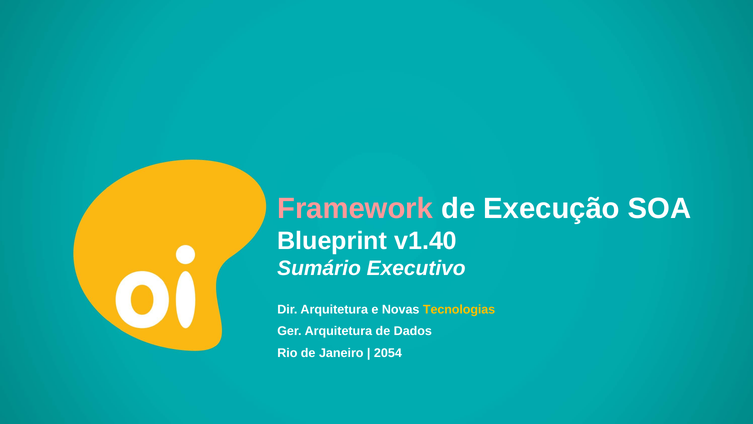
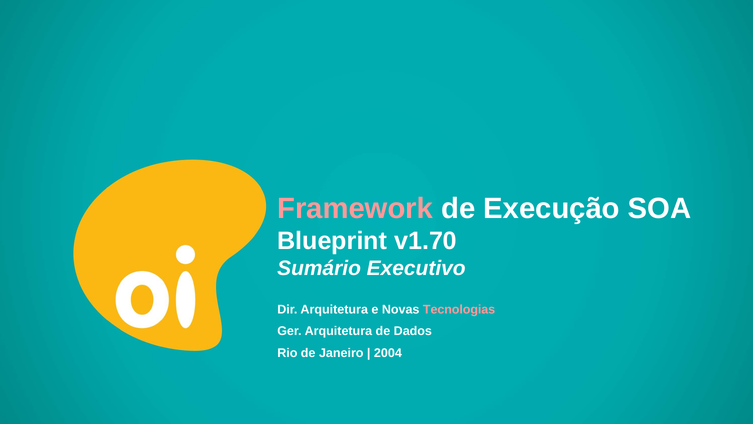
v1.40: v1.40 -> v1.70
Tecnologias colour: yellow -> pink
2054: 2054 -> 2004
